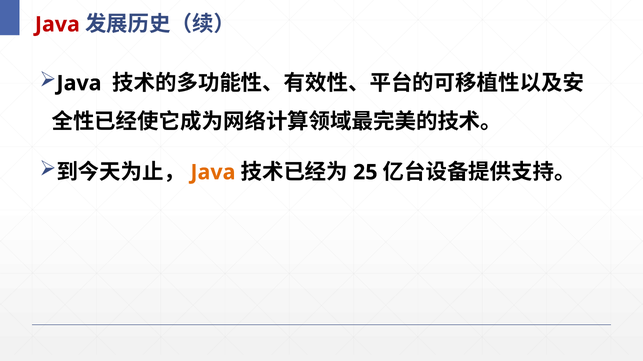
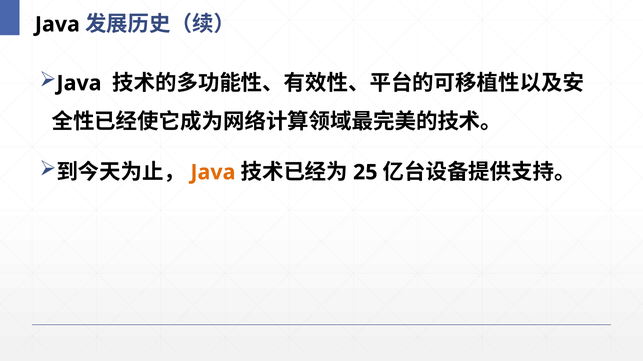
Java at (57, 24) colour: red -> black
